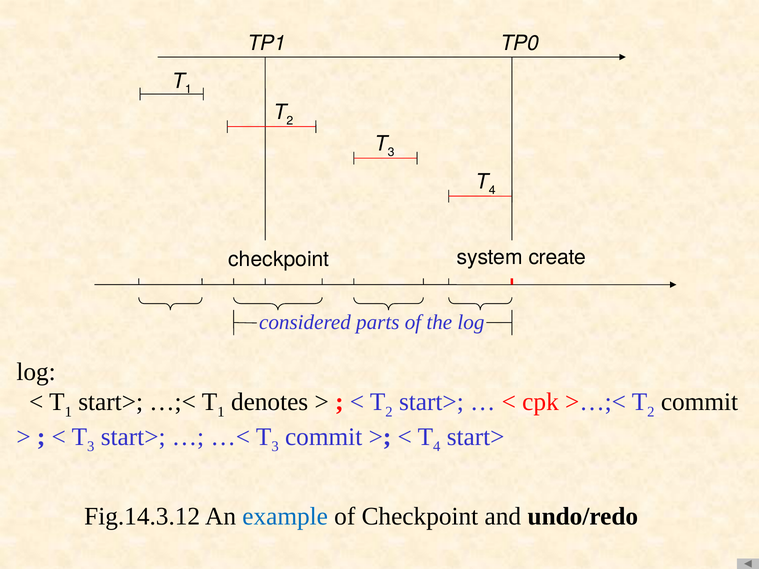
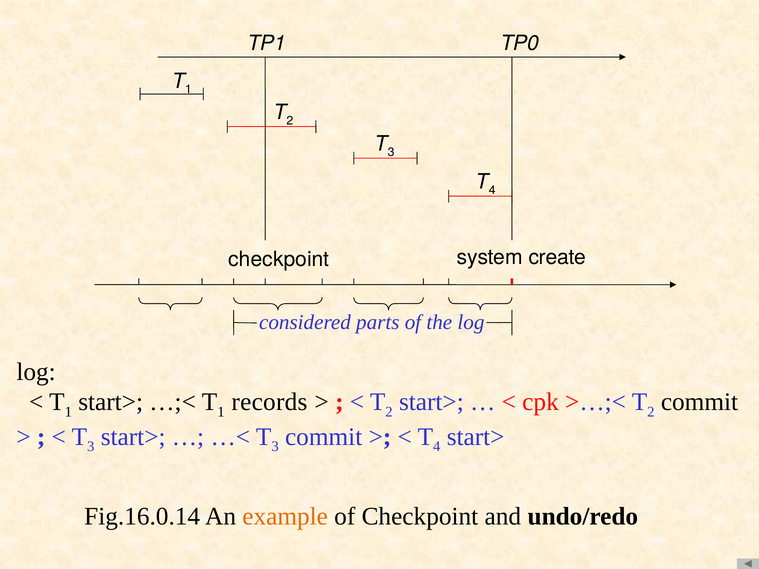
denotes: denotes -> records
Fig.14.3.12: Fig.14.3.12 -> Fig.16.0.14
example colour: blue -> orange
